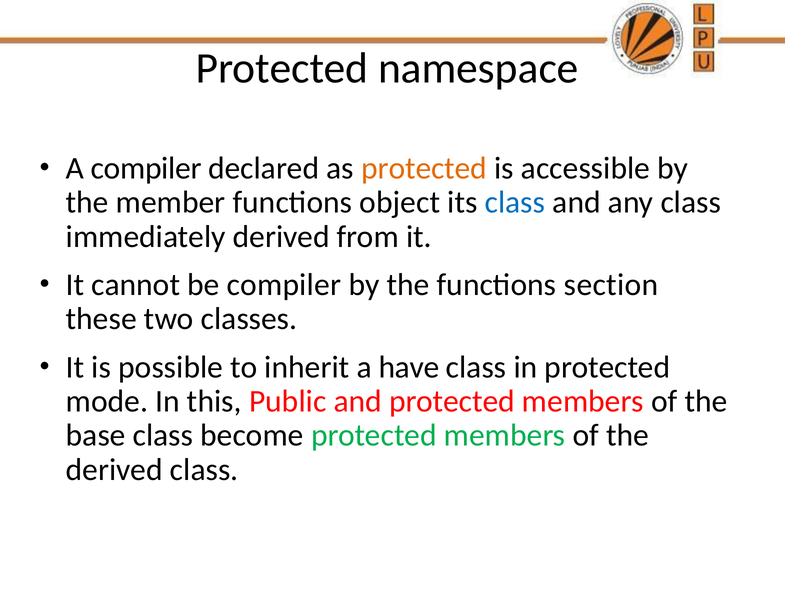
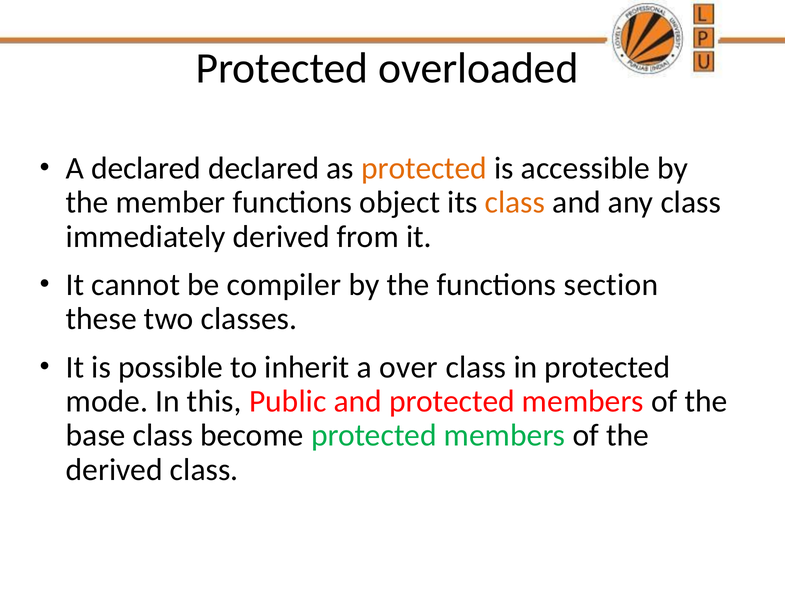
namespace: namespace -> overloaded
A compiler: compiler -> declared
class at (515, 202) colour: blue -> orange
have: have -> over
